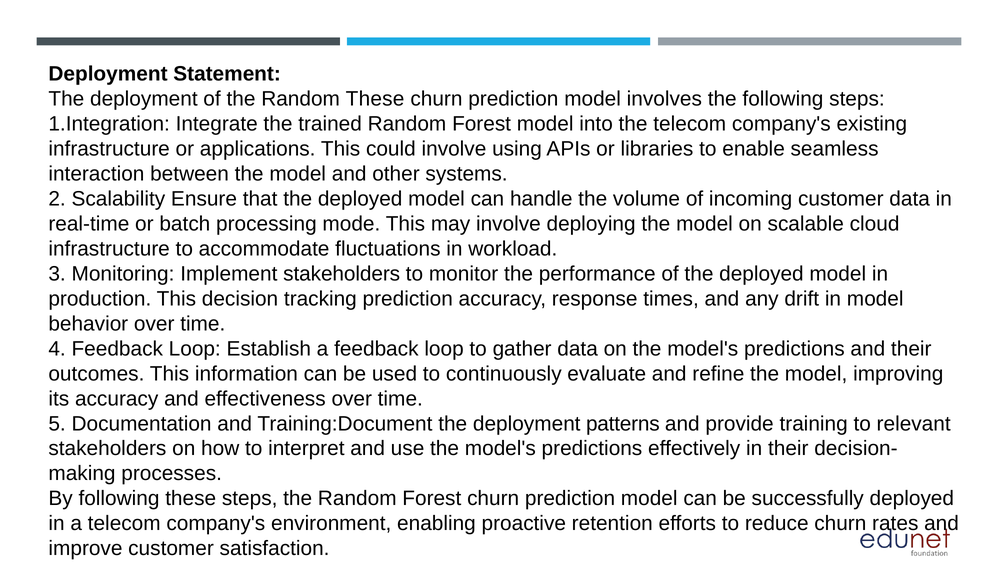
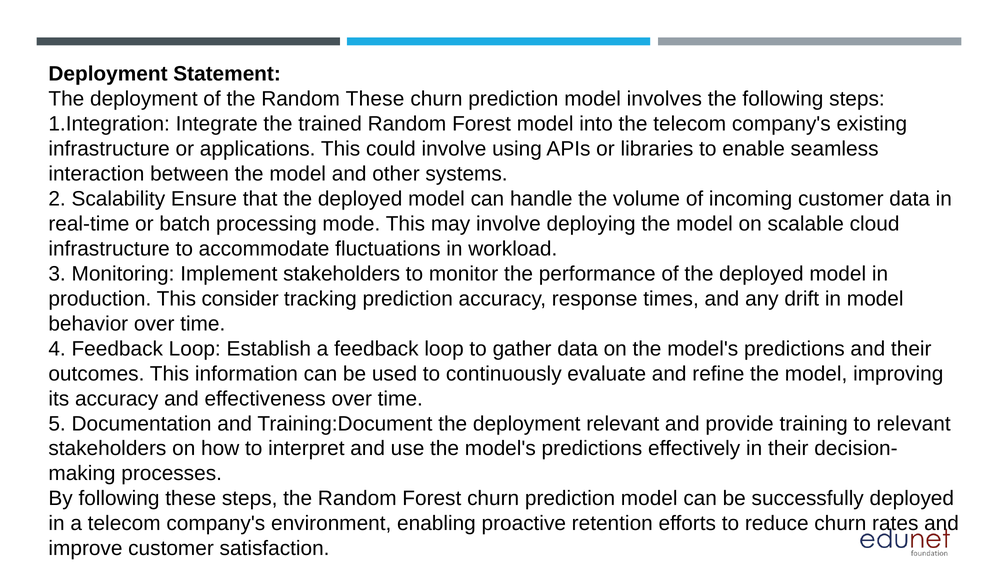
decision: decision -> consider
deployment patterns: patterns -> relevant
